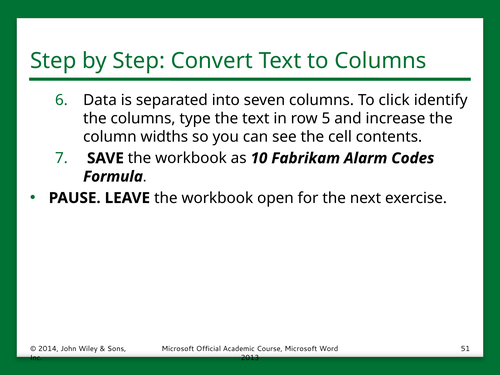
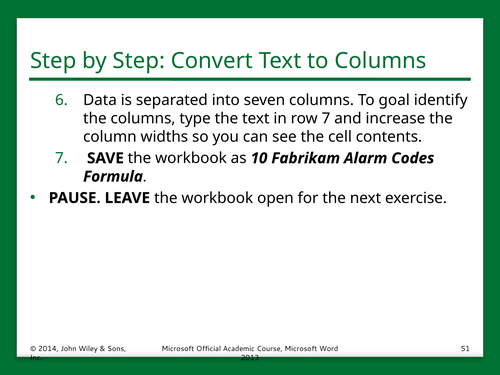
click: click -> goal
row 5: 5 -> 7
